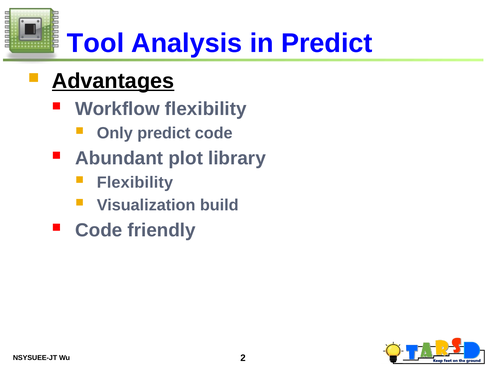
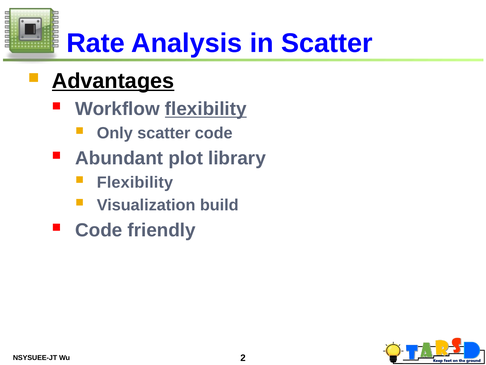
Tool: Tool -> Rate
in Predict: Predict -> Scatter
flexibility at (206, 109) underline: none -> present
Only predict: predict -> scatter
